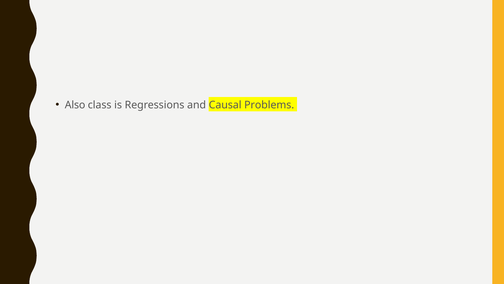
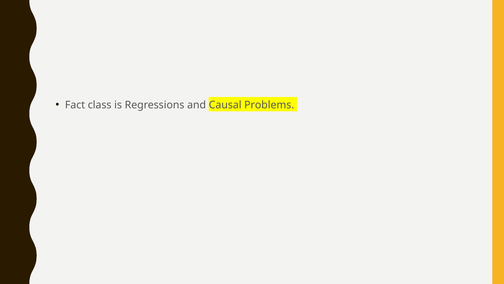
Also: Also -> Fact
